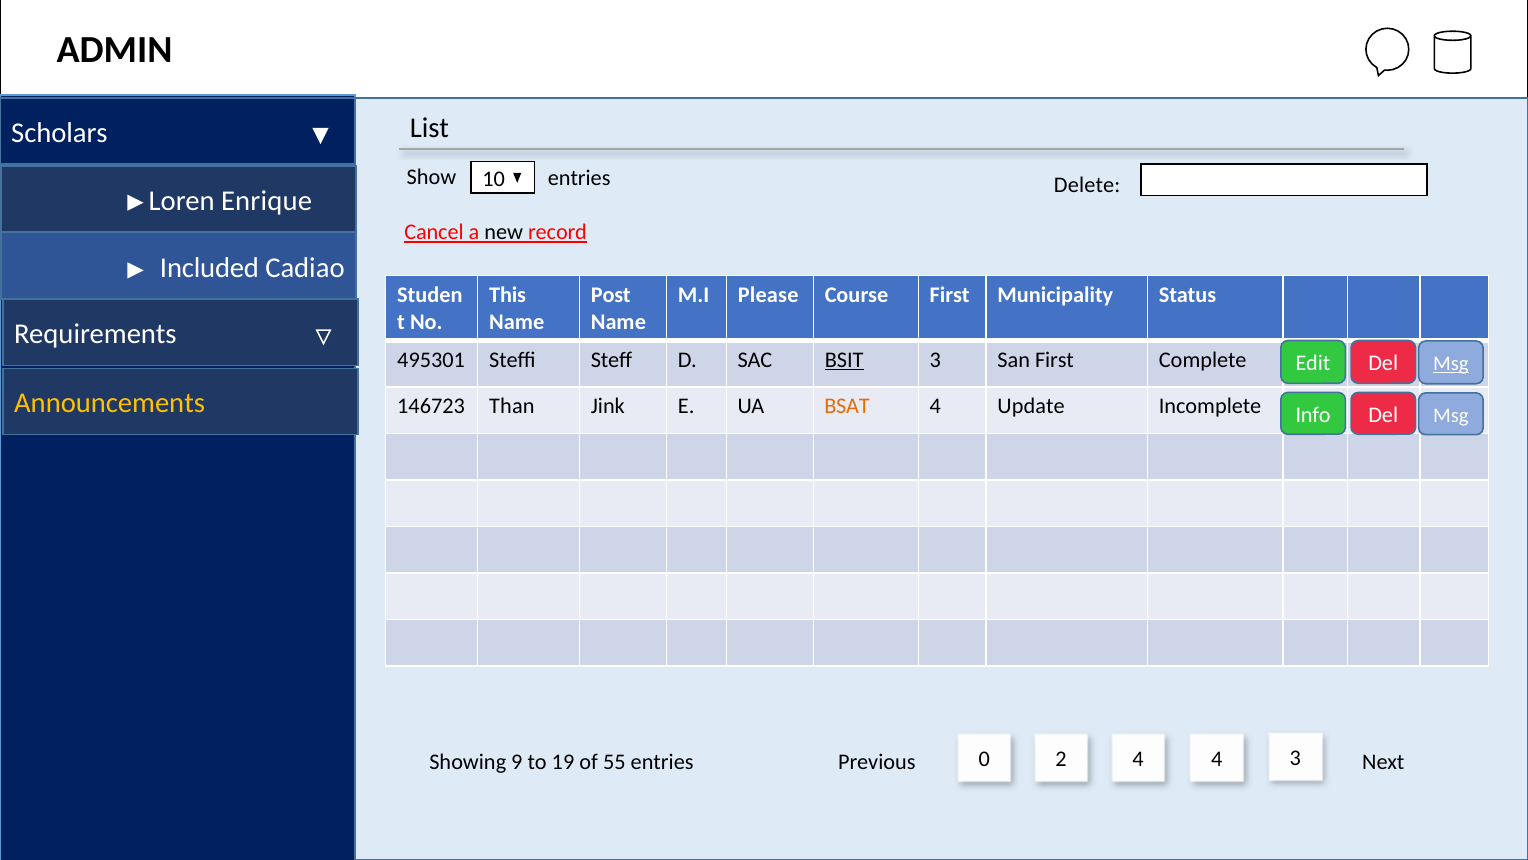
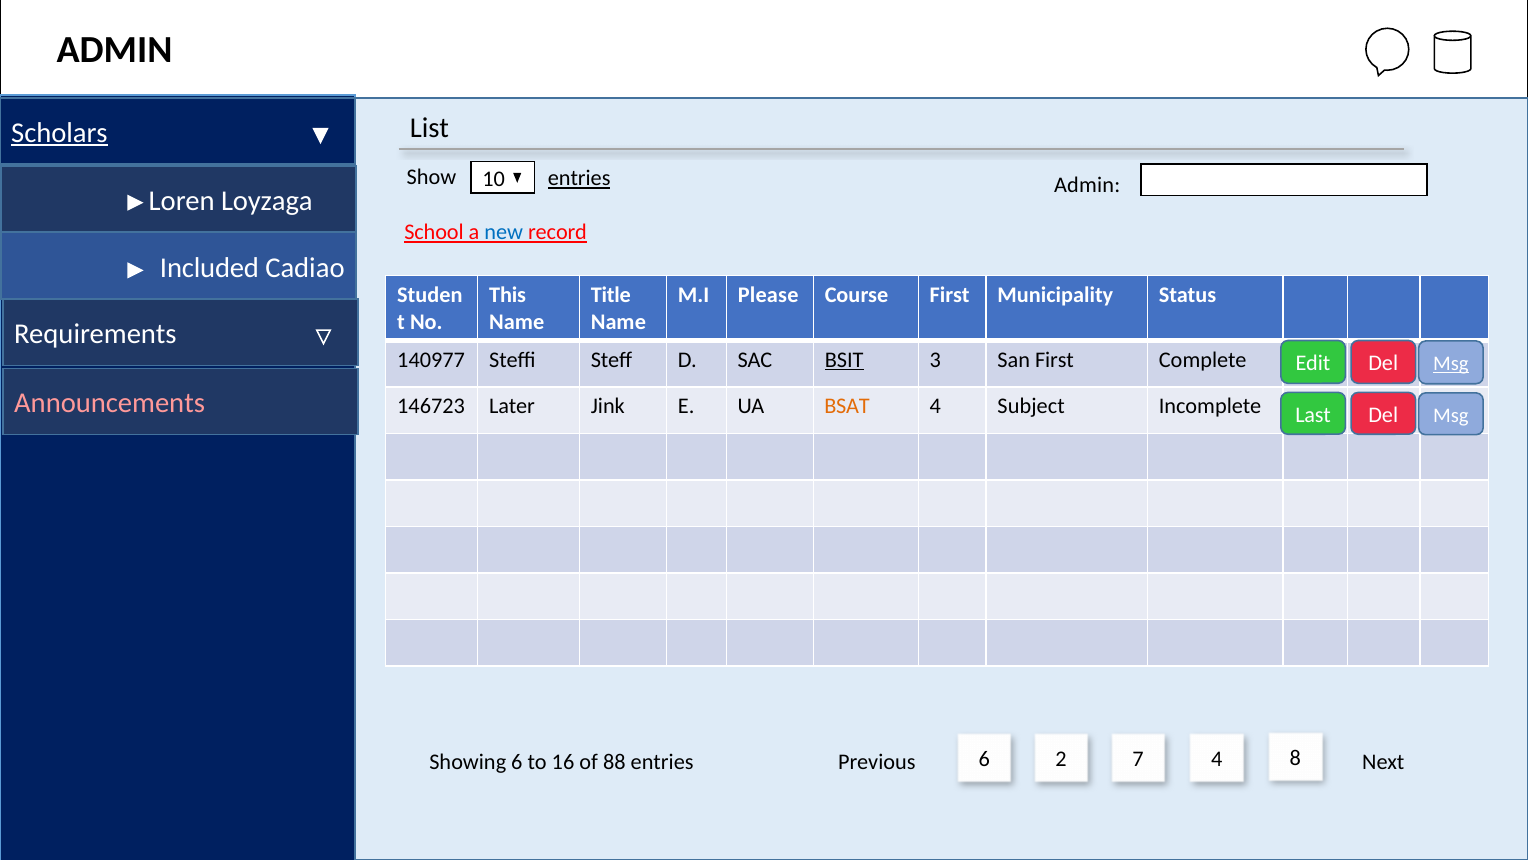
Scholars underline: none -> present
entries at (579, 178) underline: none -> present
Delete at (1087, 185): Delete -> Admin
Enrique: Enrique -> Loyzaga
Cancel: Cancel -> School
new colour: black -> blue
Post: Post -> Title
495301: 495301 -> 140977
Announcements colour: yellow -> pink
Than: Than -> Later
Update: Update -> Subject
Info: Info -> Last
4 3: 3 -> 8
Showing 9: 9 -> 6
19: 19 -> 16
55: 55 -> 88
Previous 0: 0 -> 6
2 4: 4 -> 7
